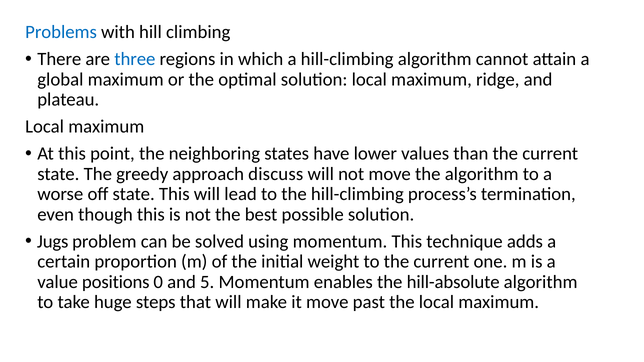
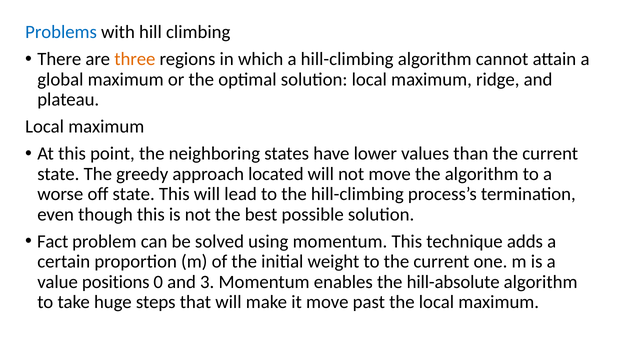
three colour: blue -> orange
discuss: discuss -> located
Jugs: Jugs -> Fact
5: 5 -> 3
